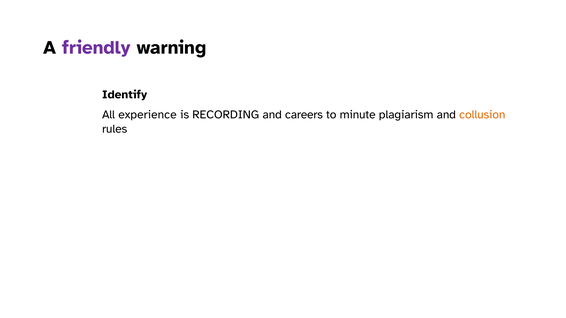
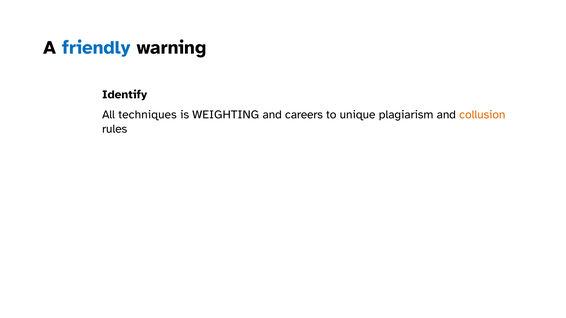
friendly colour: purple -> blue
experience: experience -> techniques
RECORDING: RECORDING -> WEIGHTING
minute: minute -> unique
